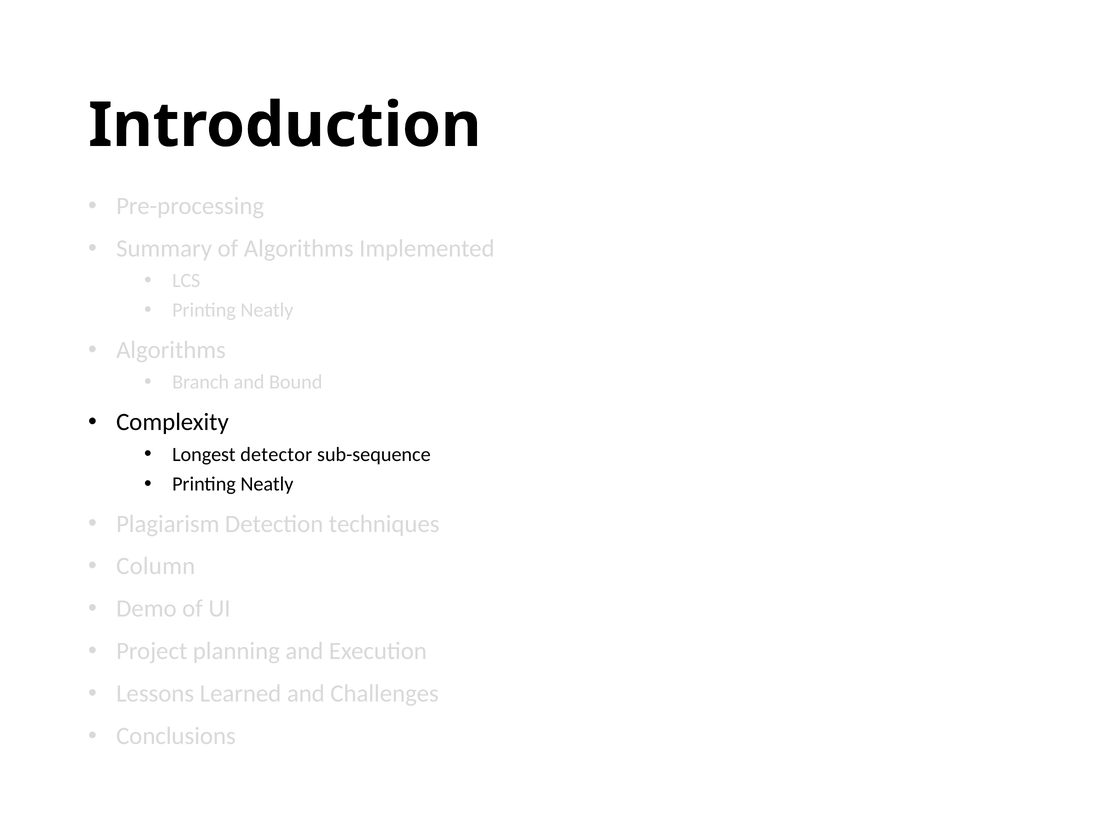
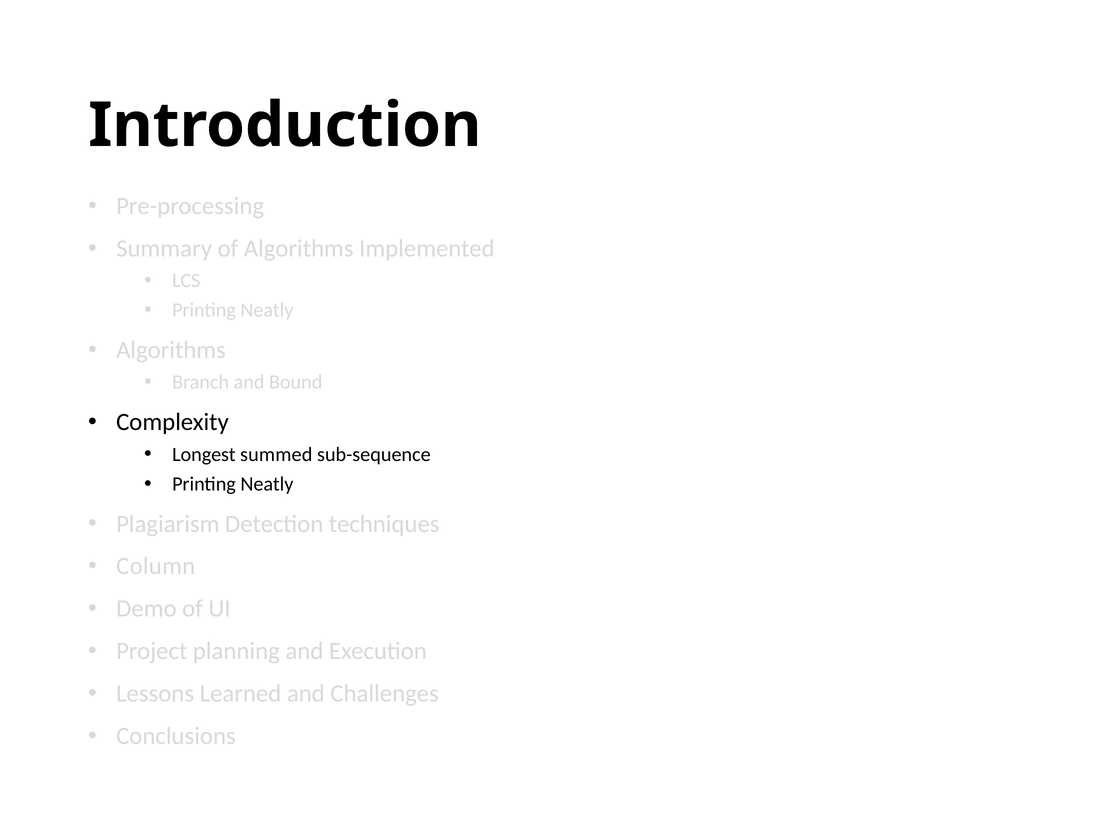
detector: detector -> summed
